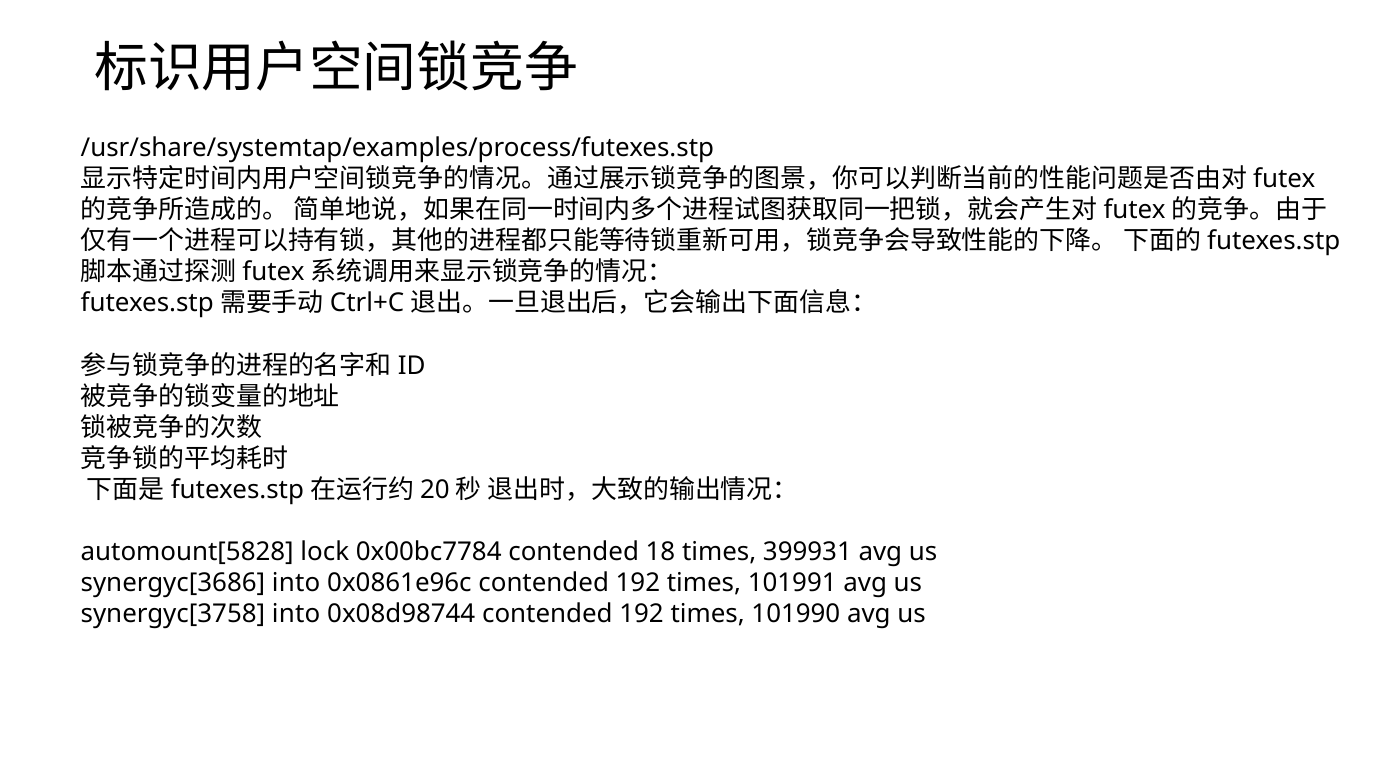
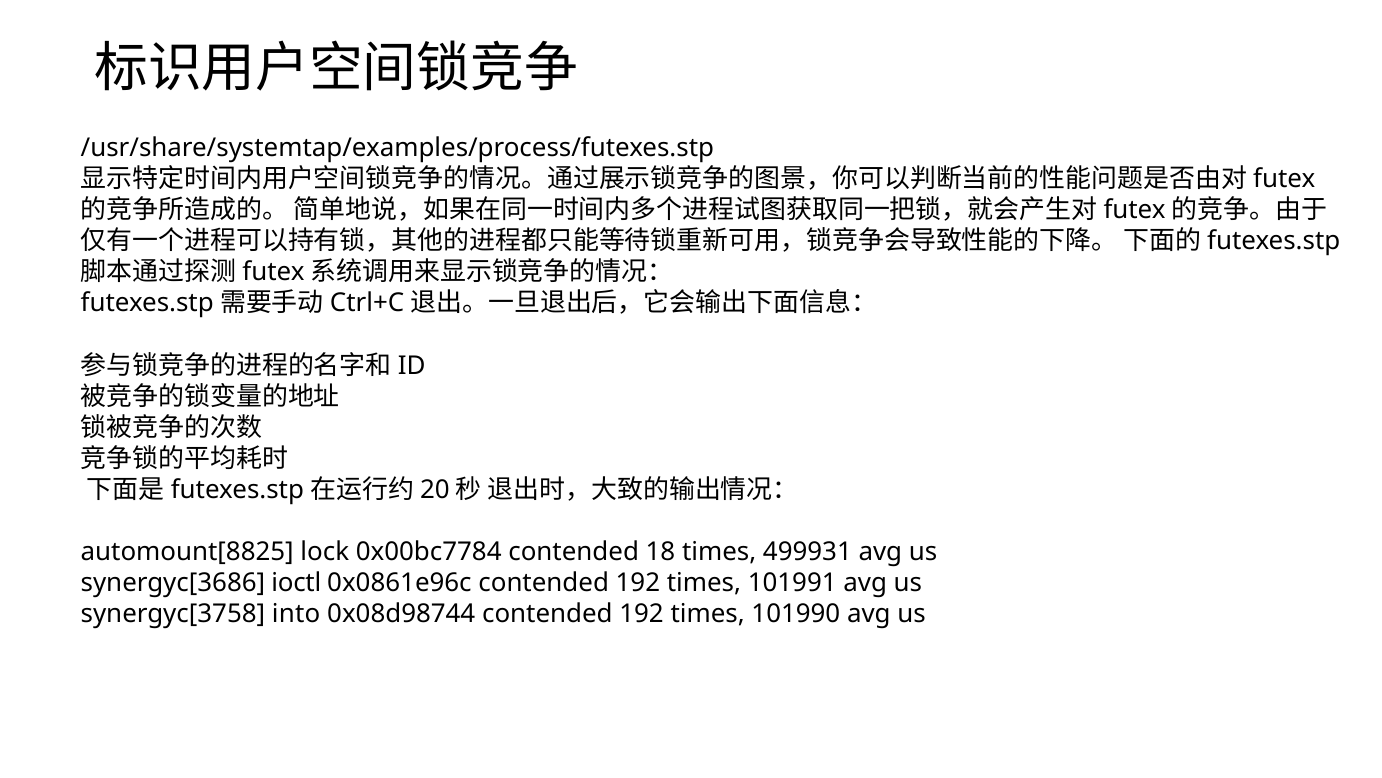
automount[5828: automount[5828 -> automount[8825
399931: 399931 -> 499931
synergyc[3686 into: into -> ioctl
